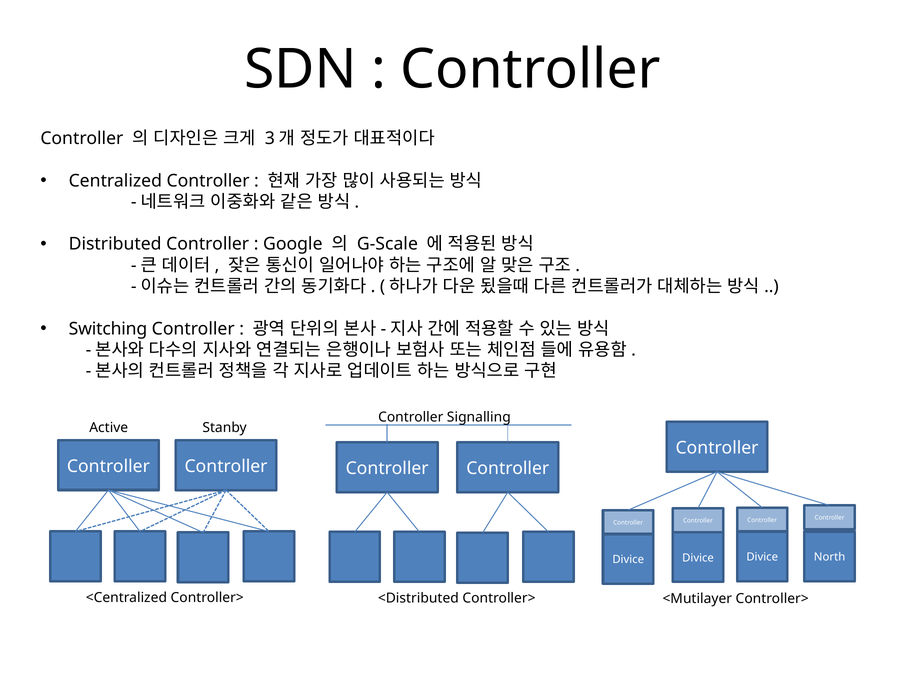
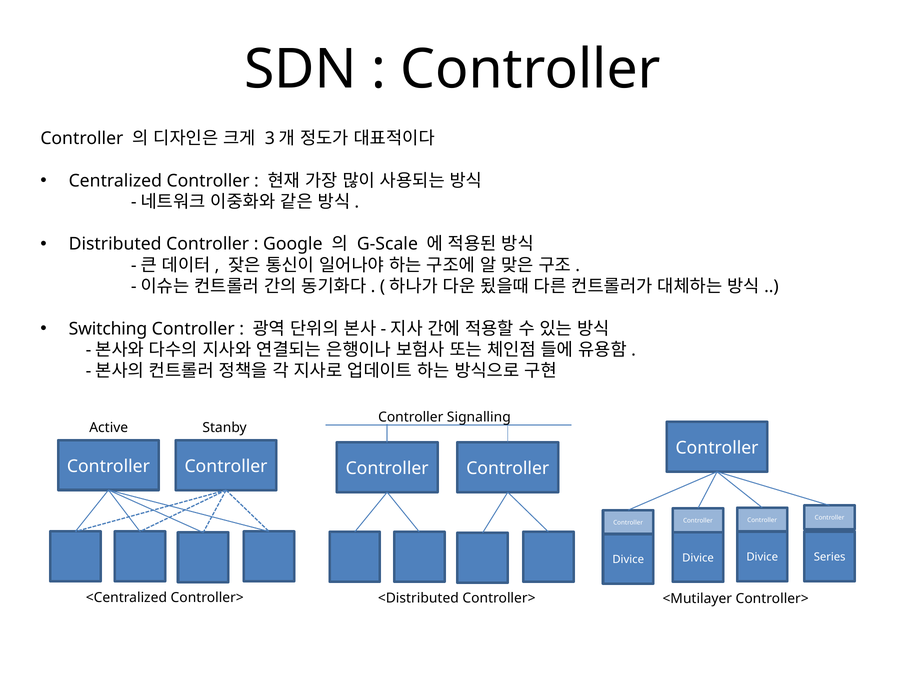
North: North -> Series
